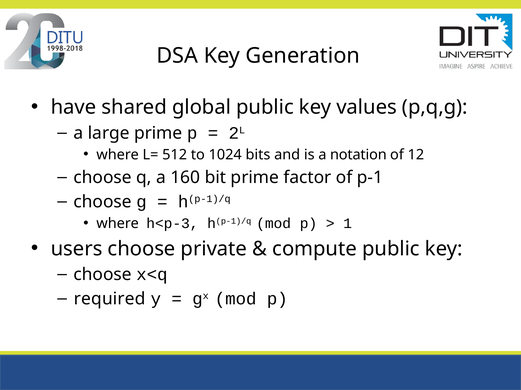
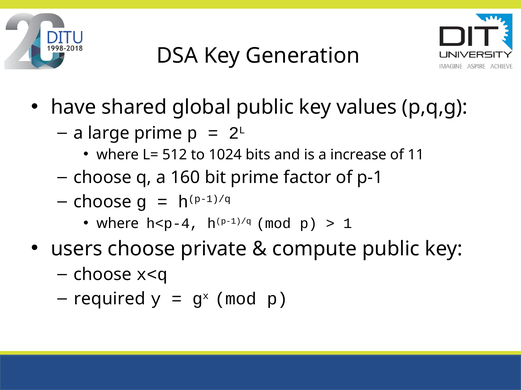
notation: notation -> increase
12: 12 -> 11
h<p-3: h<p-3 -> h<p-4
